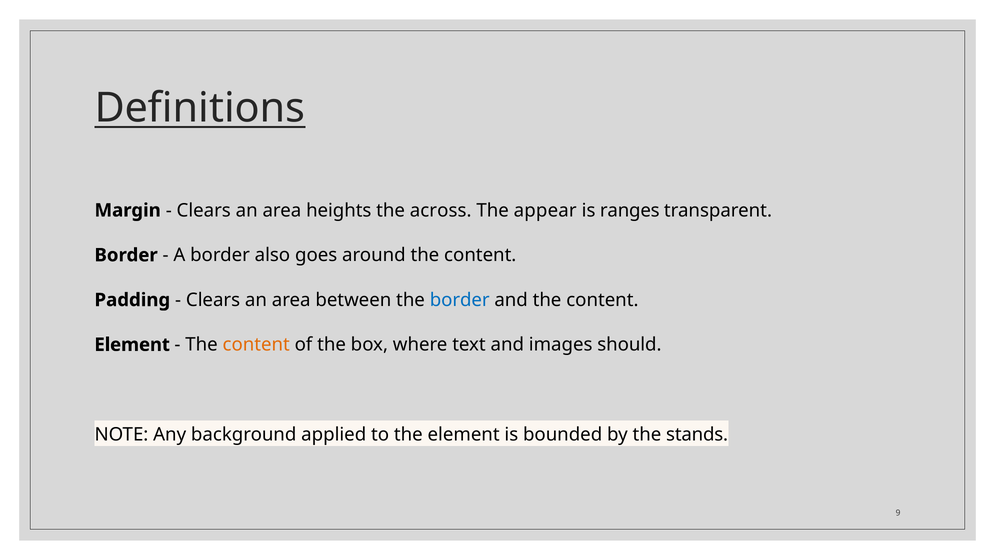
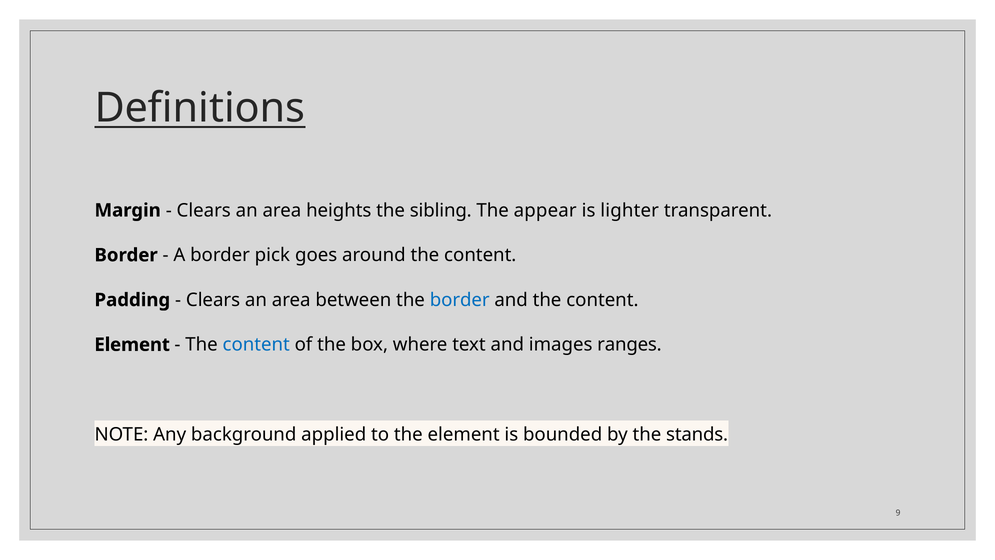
across: across -> sibling
ranges: ranges -> lighter
also: also -> pick
content at (256, 345) colour: orange -> blue
should: should -> ranges
